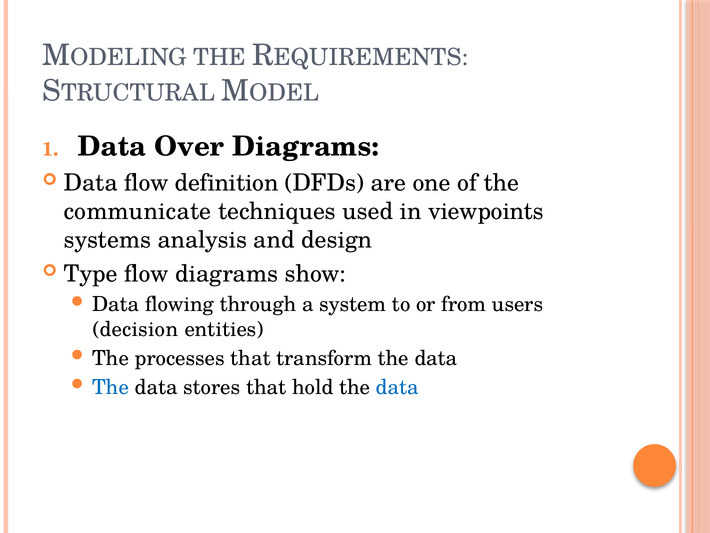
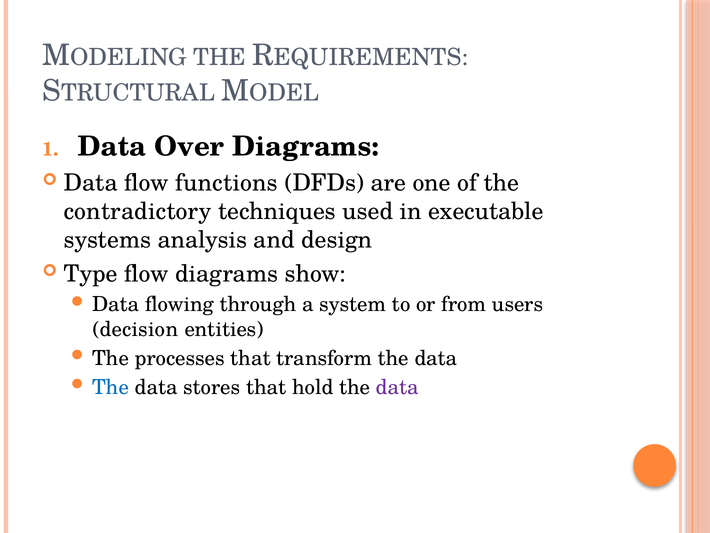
definition: definition -> functions
communicate: communicate -> contradictory
viewpoints: viewpoints -> executable
data at (397, 387) colour: blue -> purple
